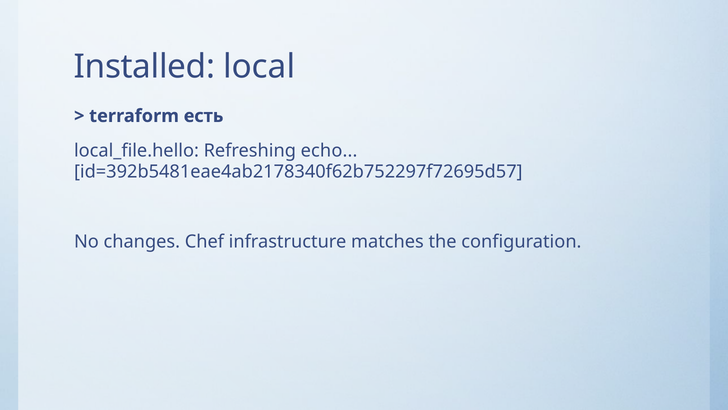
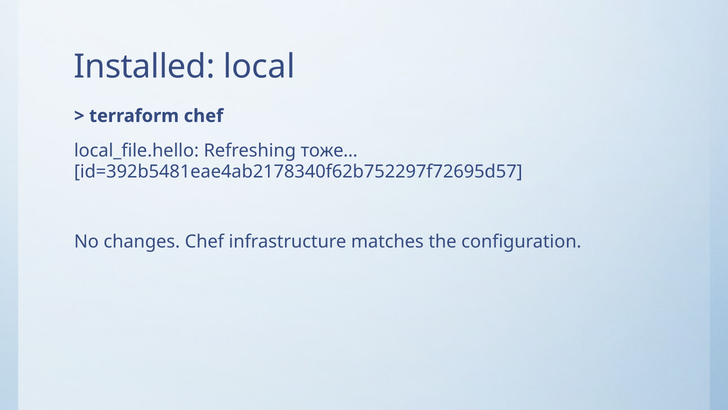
terraform есть: есть -> chef
echo: echo -> тоже
